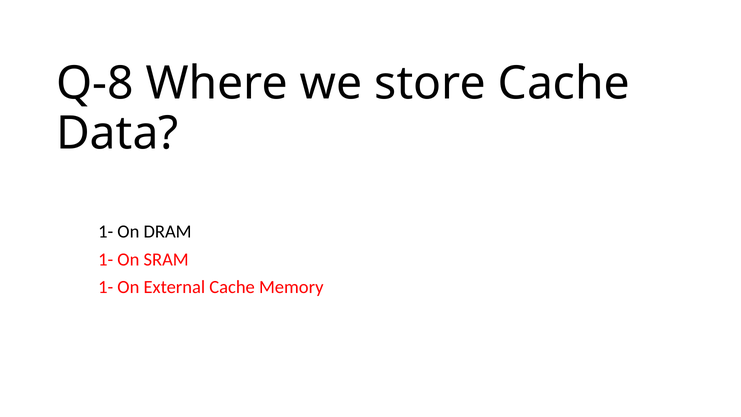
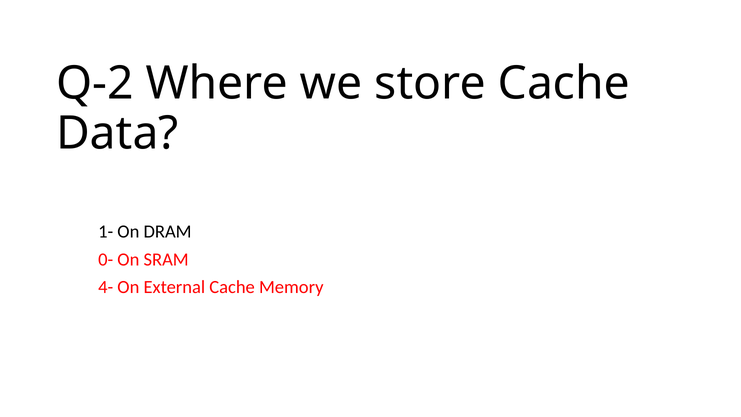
Q-8: Q-8 -> Q-2
1- at (106, 259): 1- -> 0-
1- at (106, 287): 1- -> 4-
